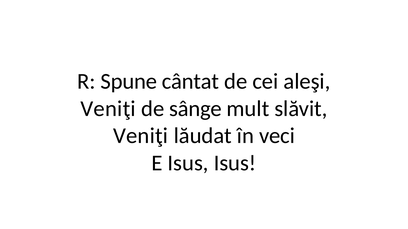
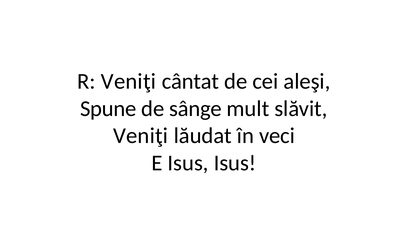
R Spune: Spune -> Veniţi
Veniţi at (108, 109): Veniţi -> Spune
